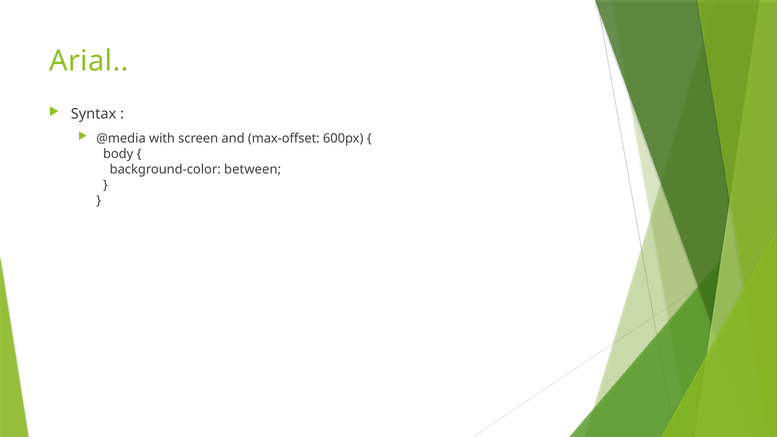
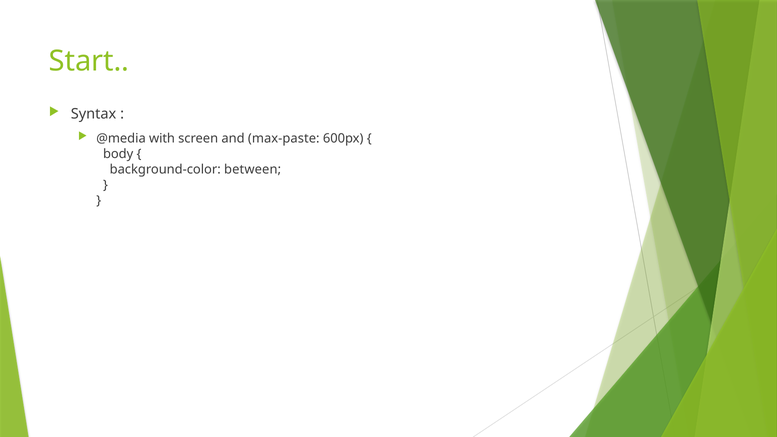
Arial: Arial -> Start
max-offset: max-offset -> max-paste
